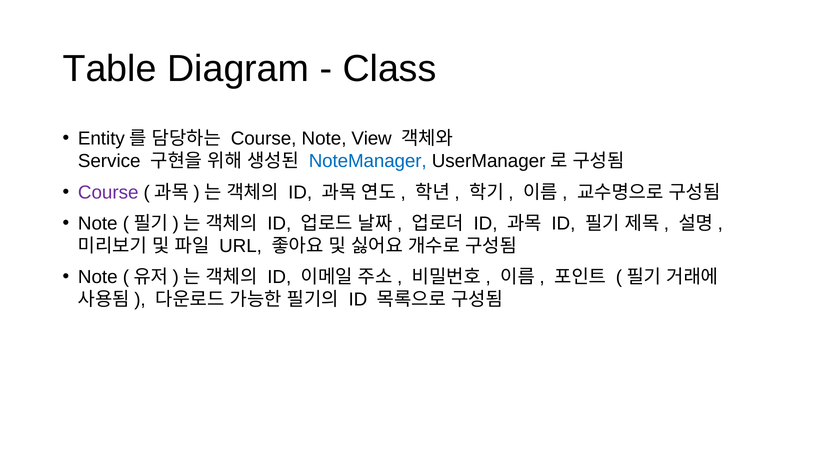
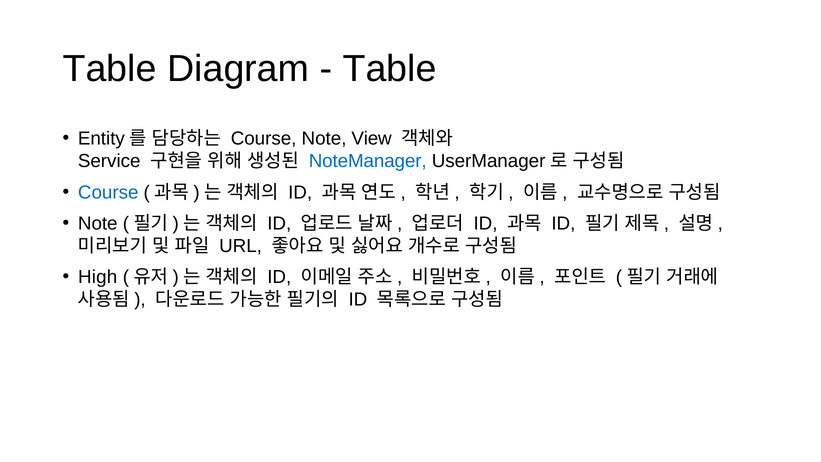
Class at (390, 69): Class -> Table
Course at (108, 192) colour: purple -> blue
Note at (98, 277): Note -> High
